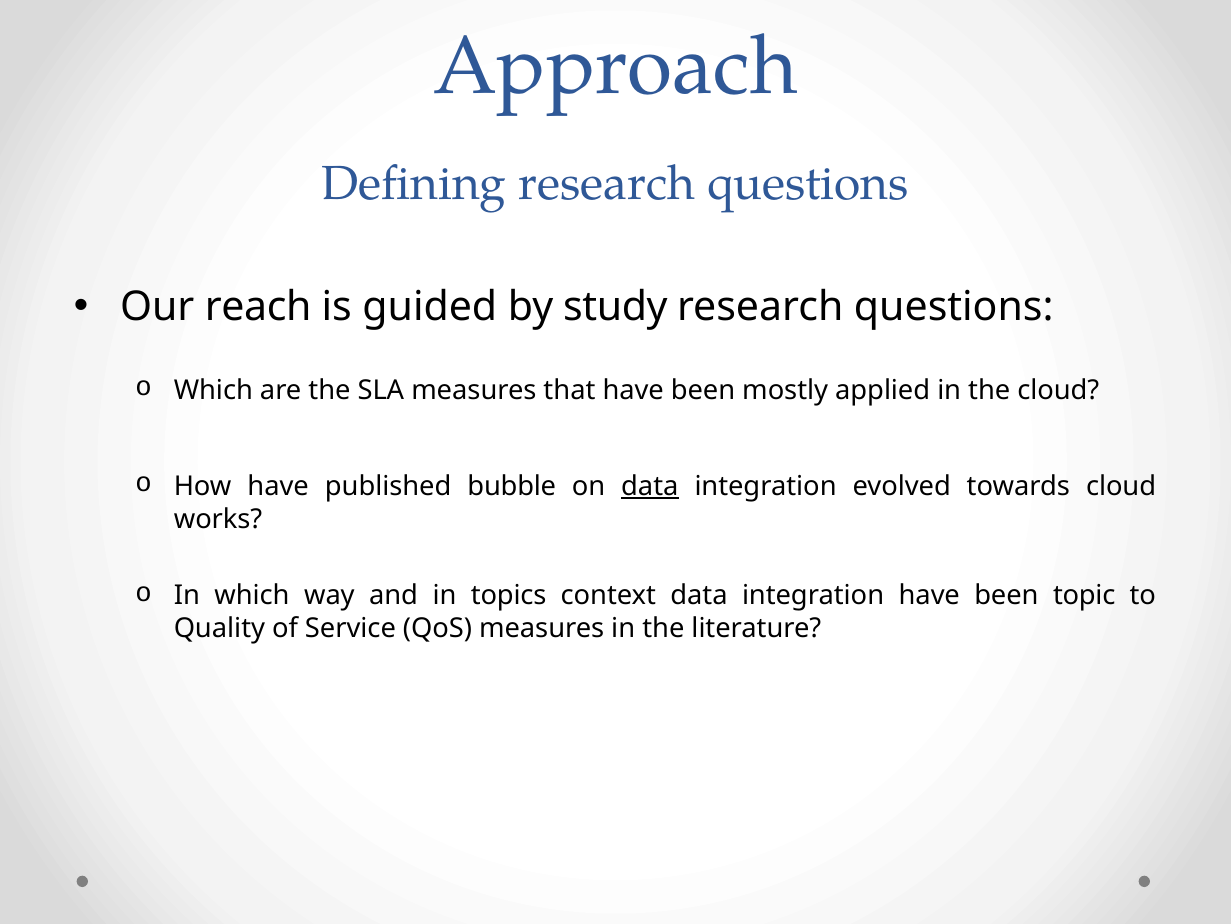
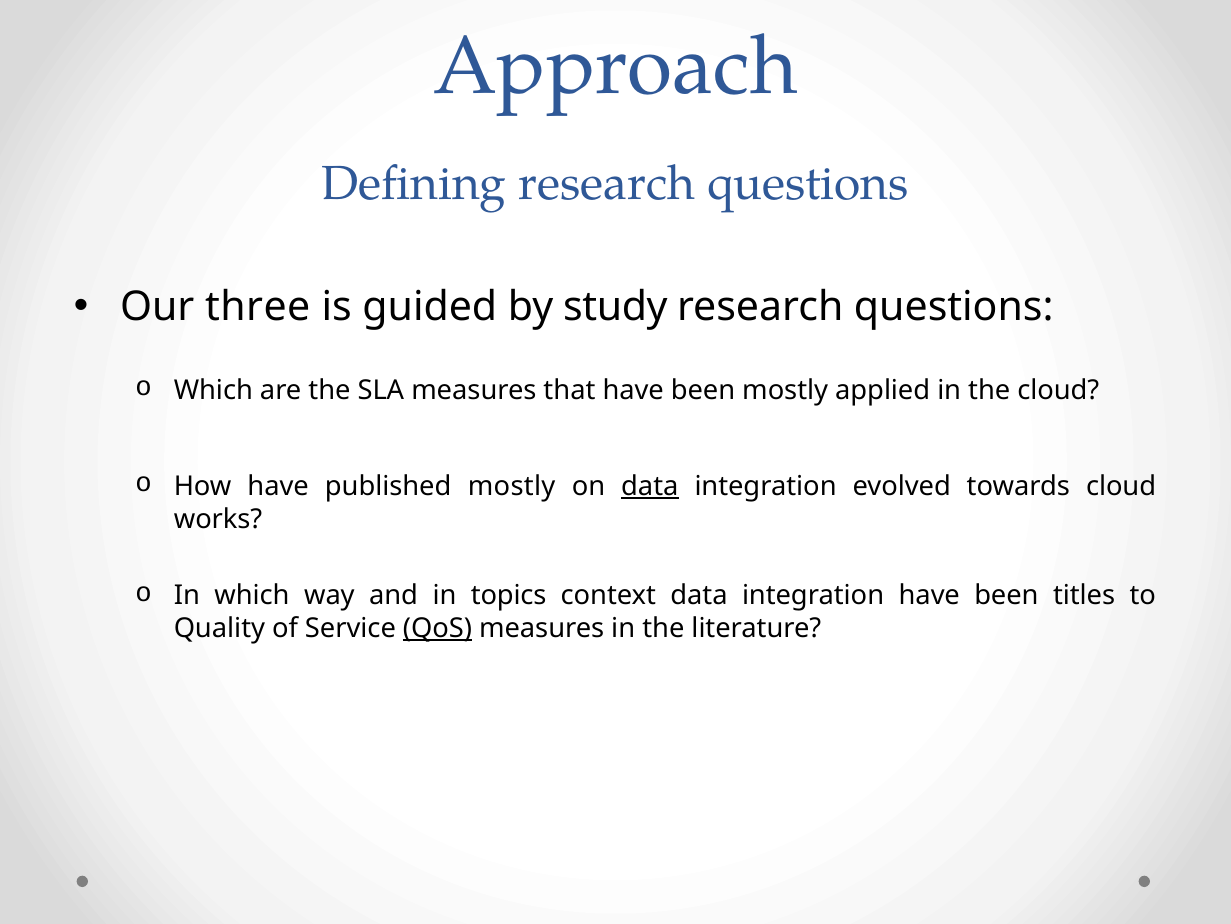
reach: reach -> three
published bubble: bubble -> mostly
topic: topic -> titles
QoS underline: none -> present
